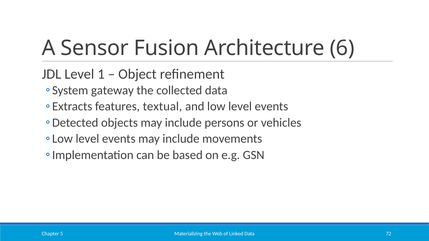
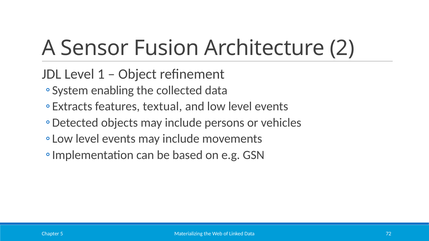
6: 6 -> 2
gateway: gateway -> enabling
